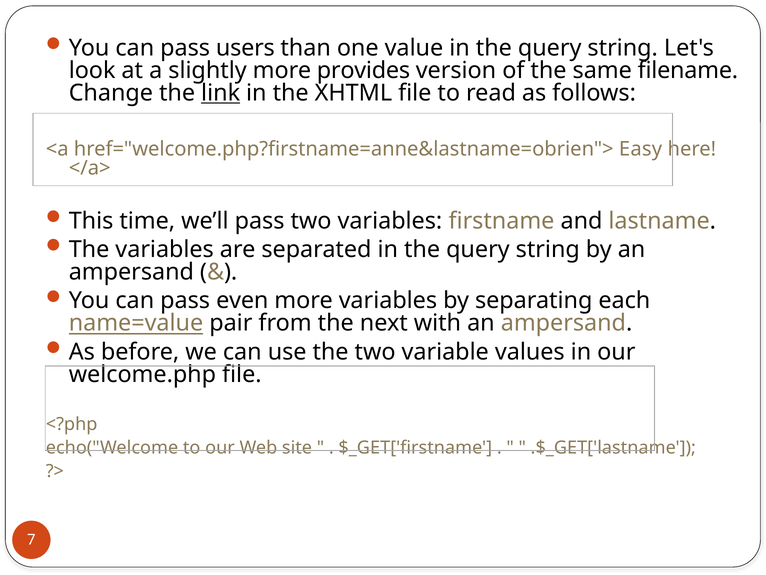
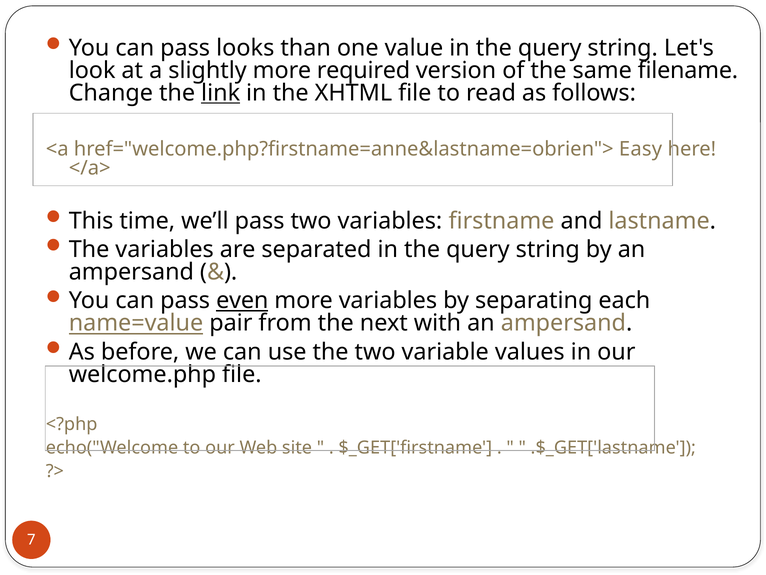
users: users -> looks
provides: provides -> required
even underline: none -> present
